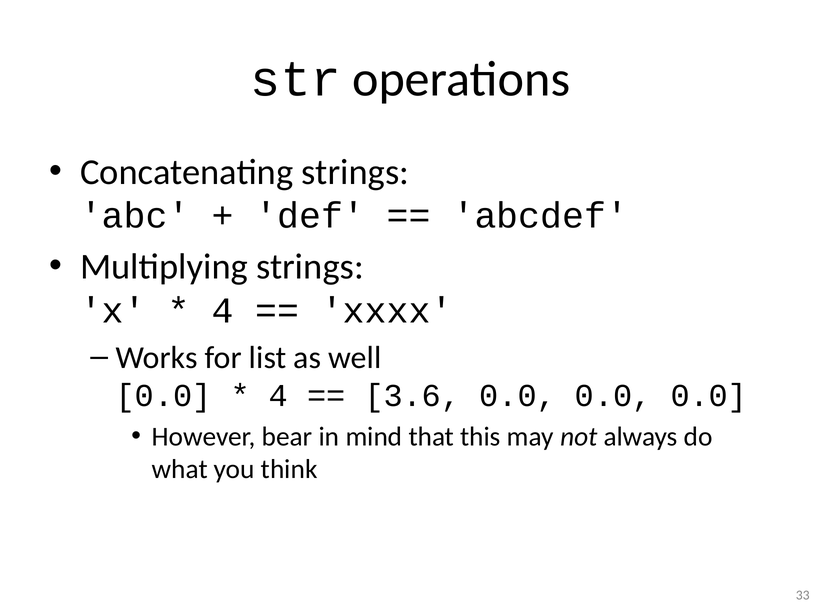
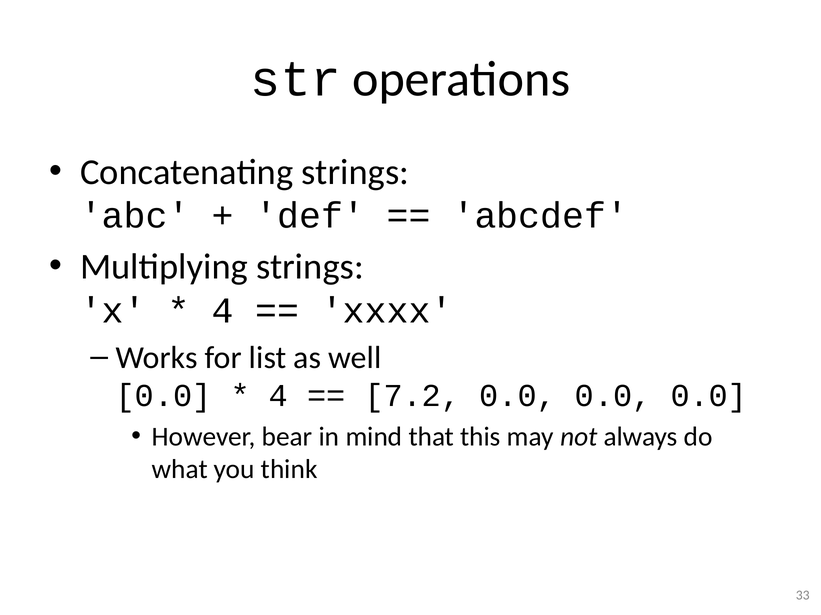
3.6: 3.6 -> 7.2
